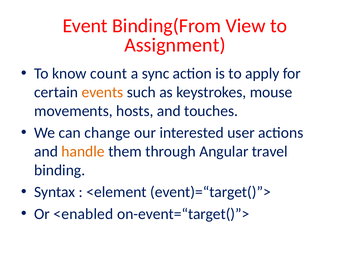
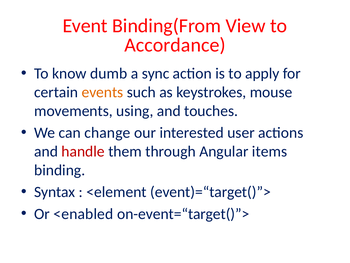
Assignment: Assignment -> Accordance
count: count -> dumb
hosts: hosts -> using
handle colour: orange -> red
travel: travel -> items
